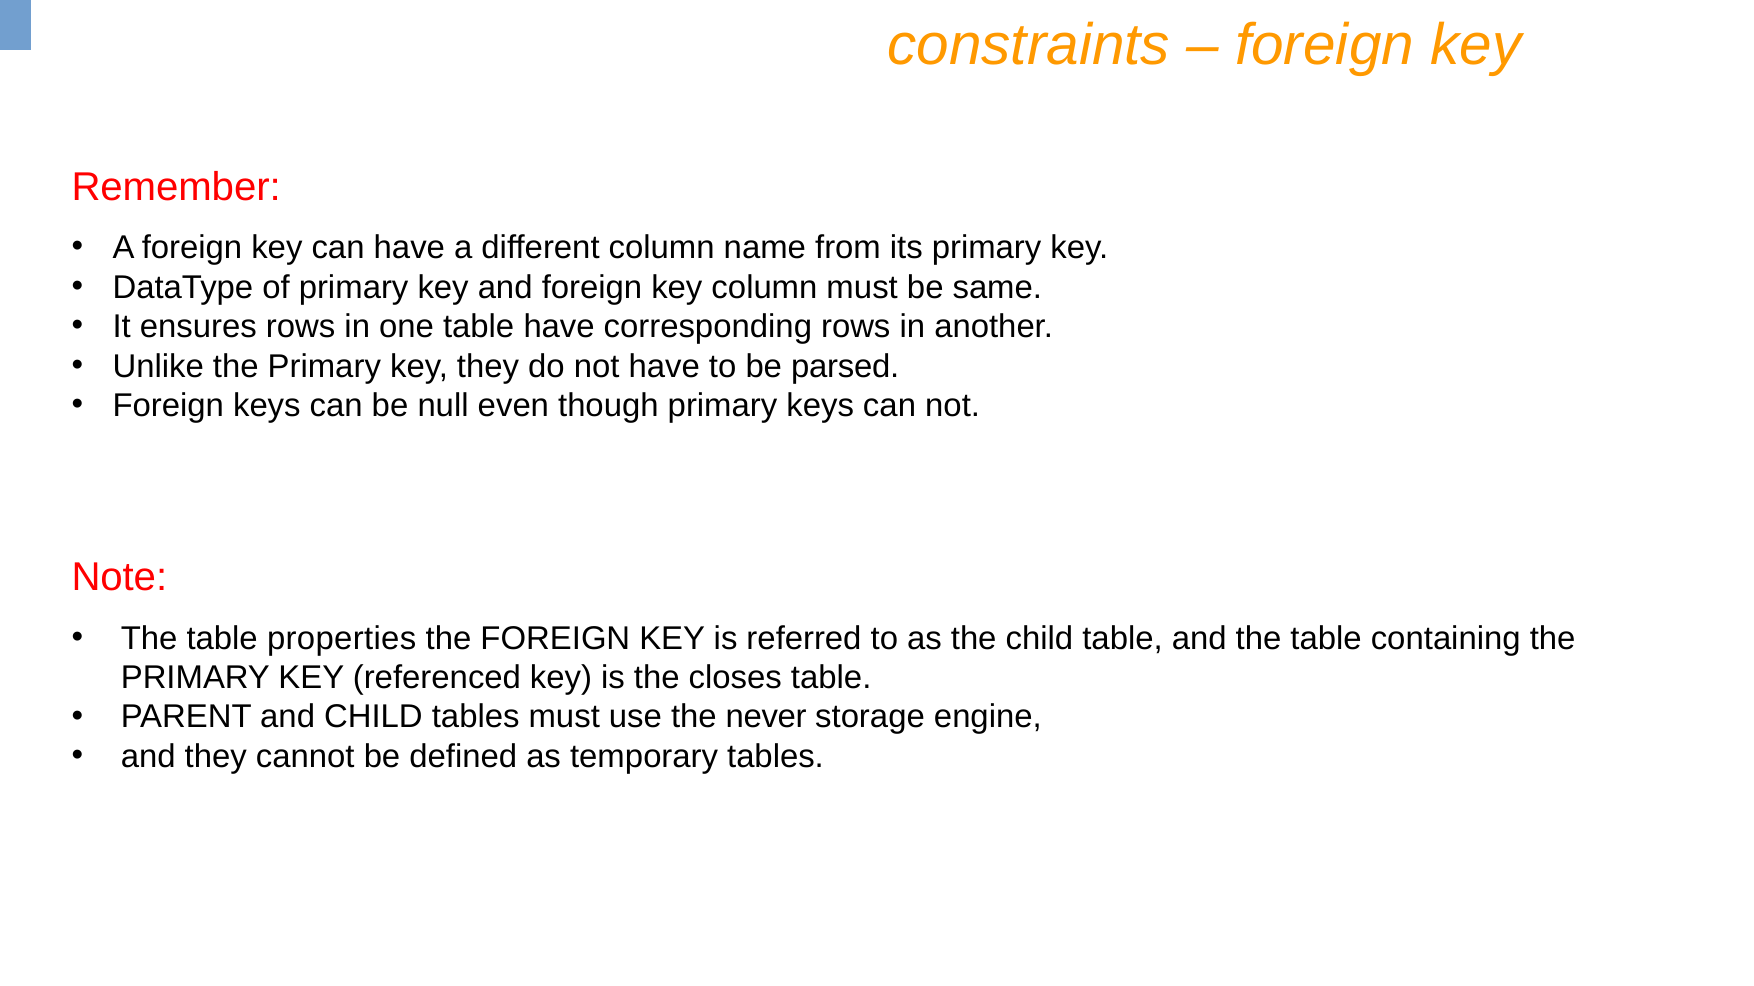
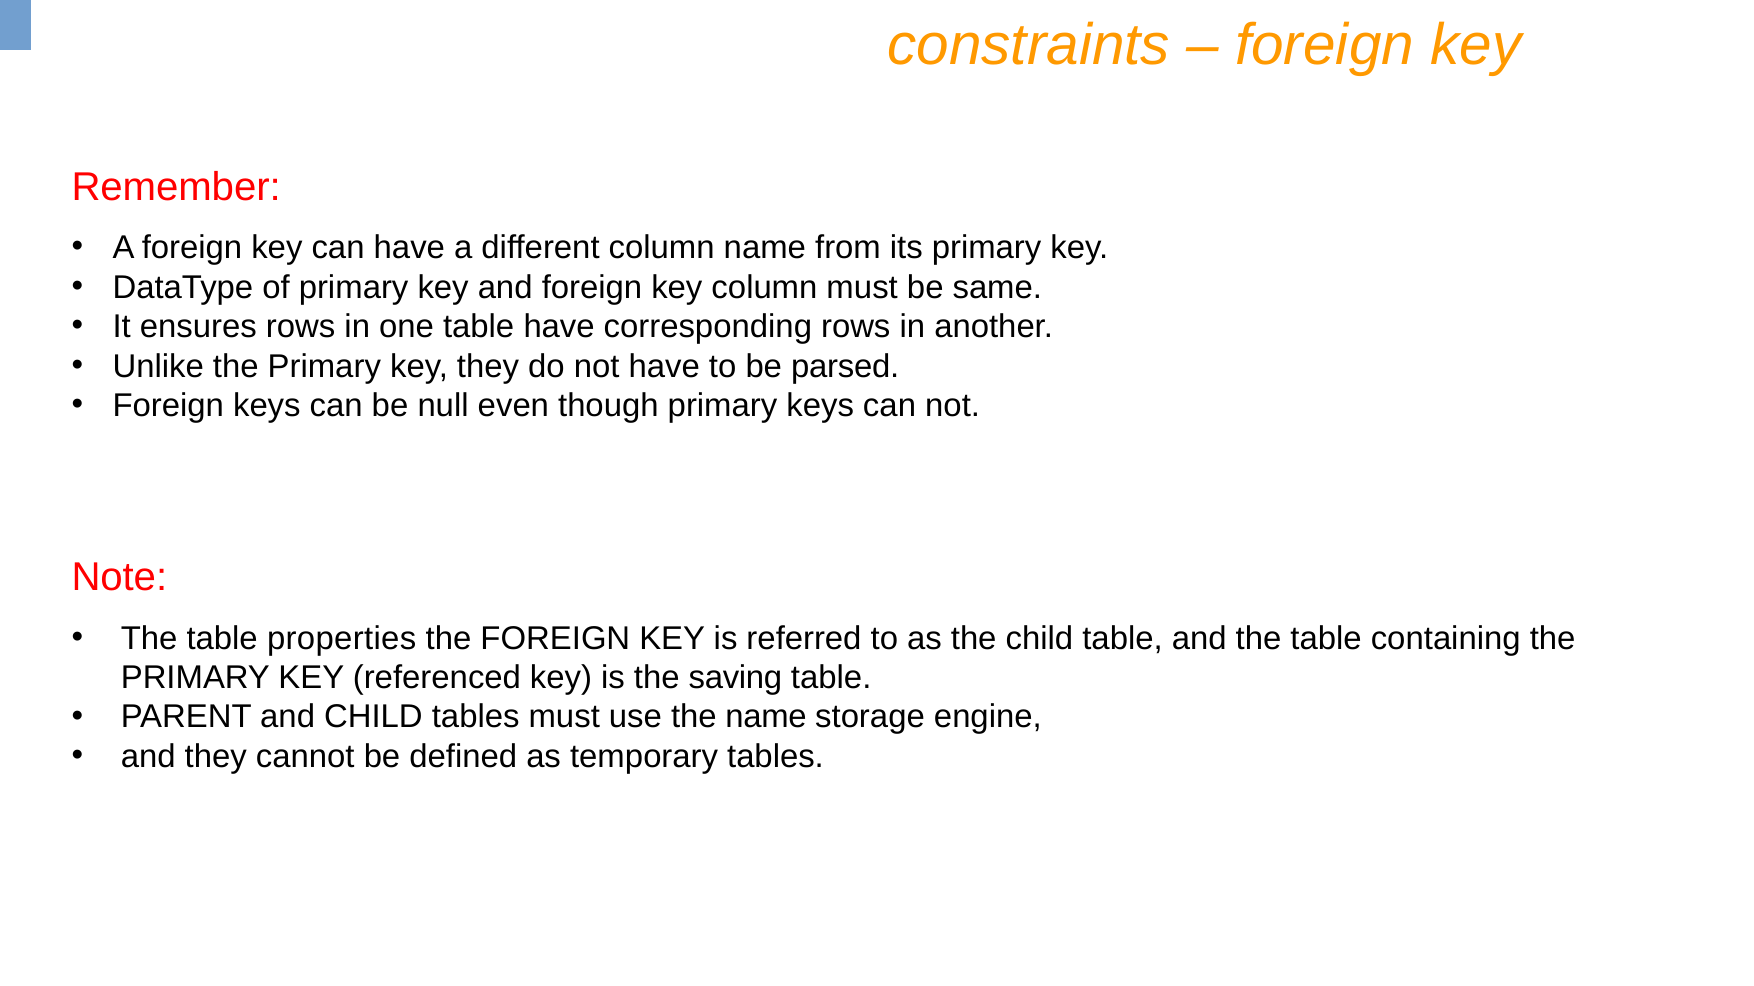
closes: closes -> saving
the never: never -> name
